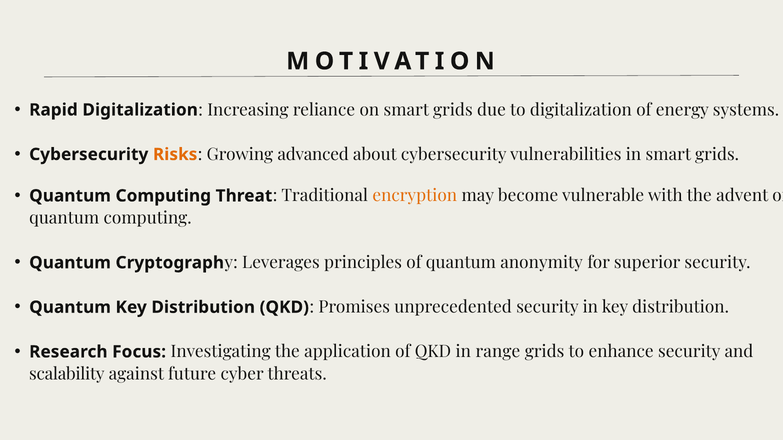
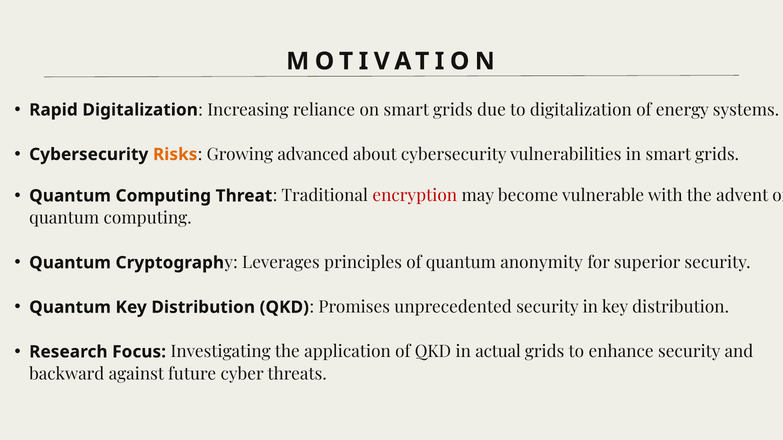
encryption colour: orange -> red
range: range -> actual
scalability: scalability -> backward
